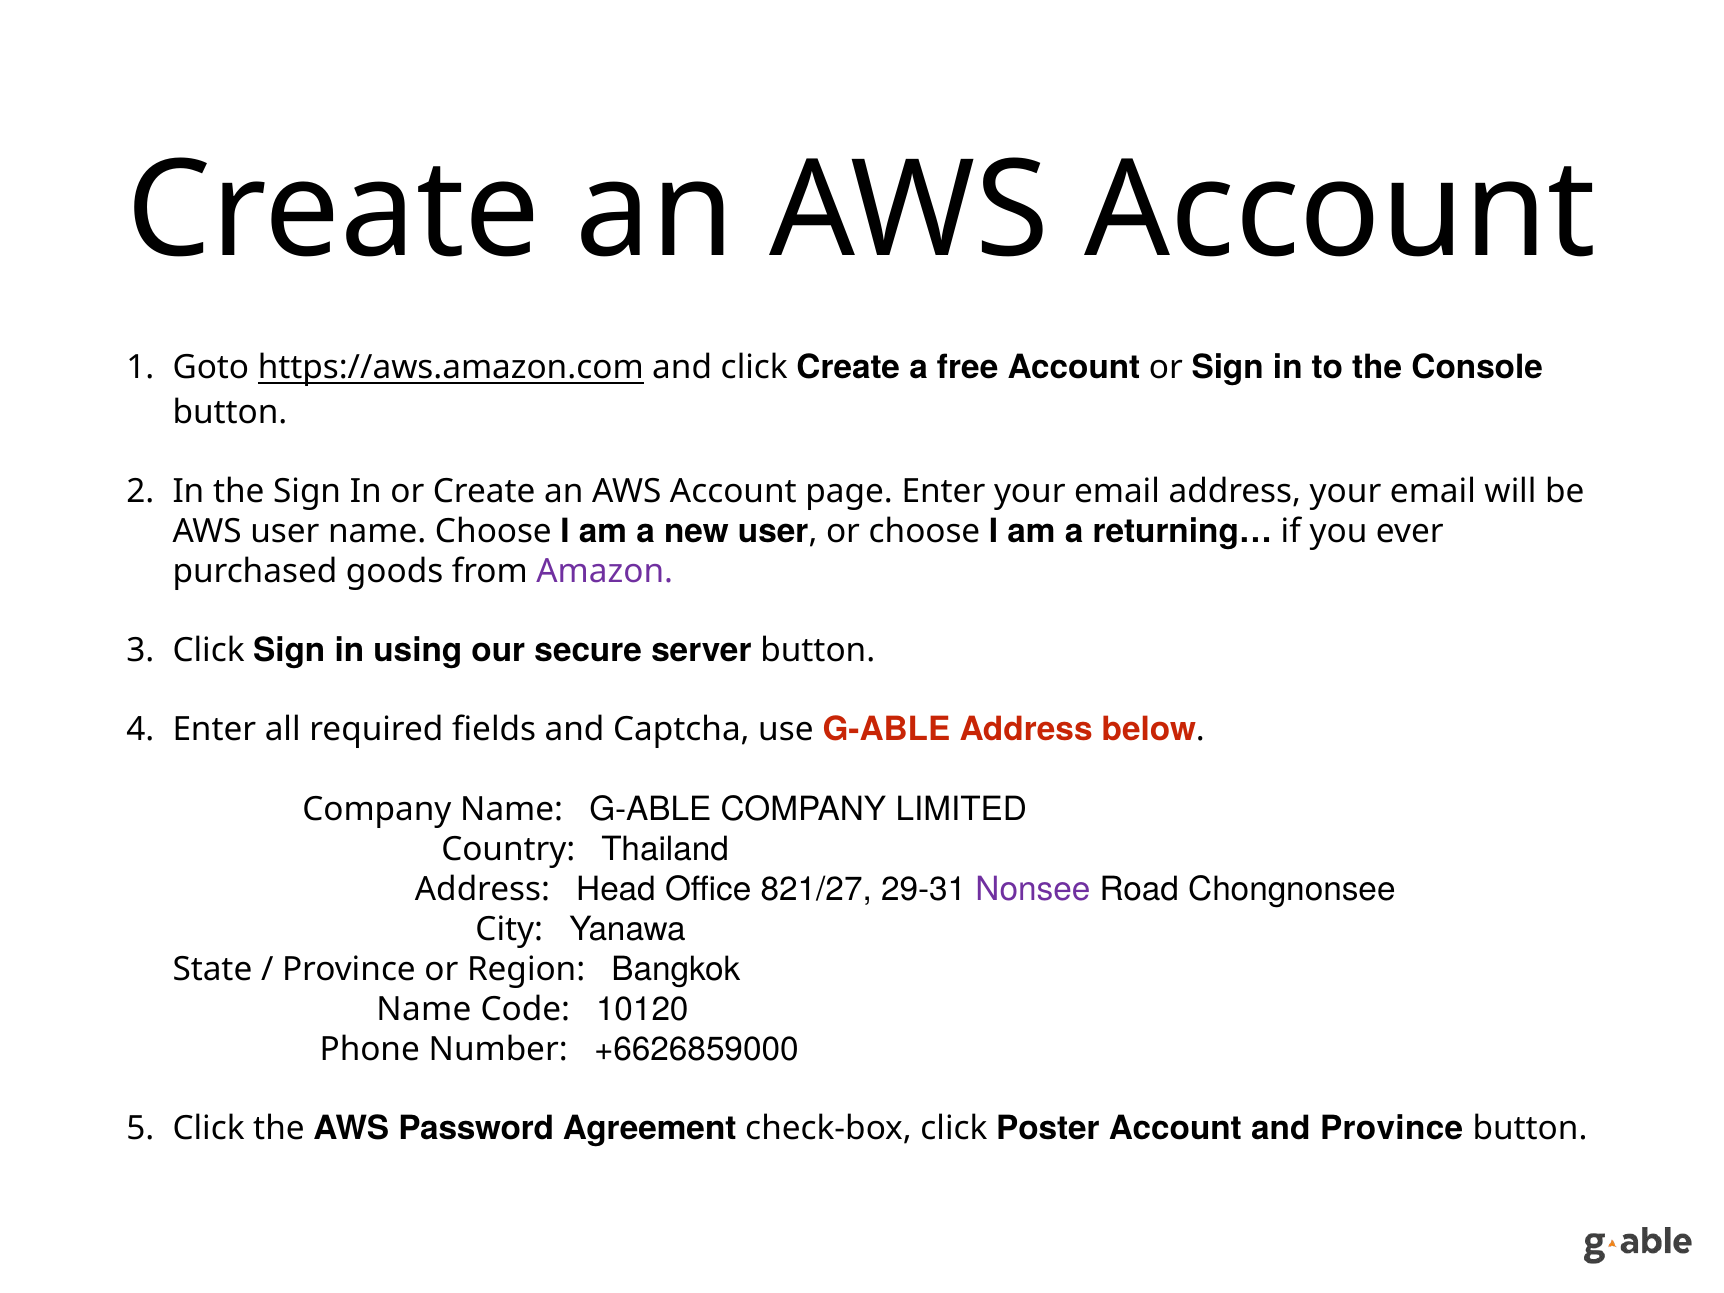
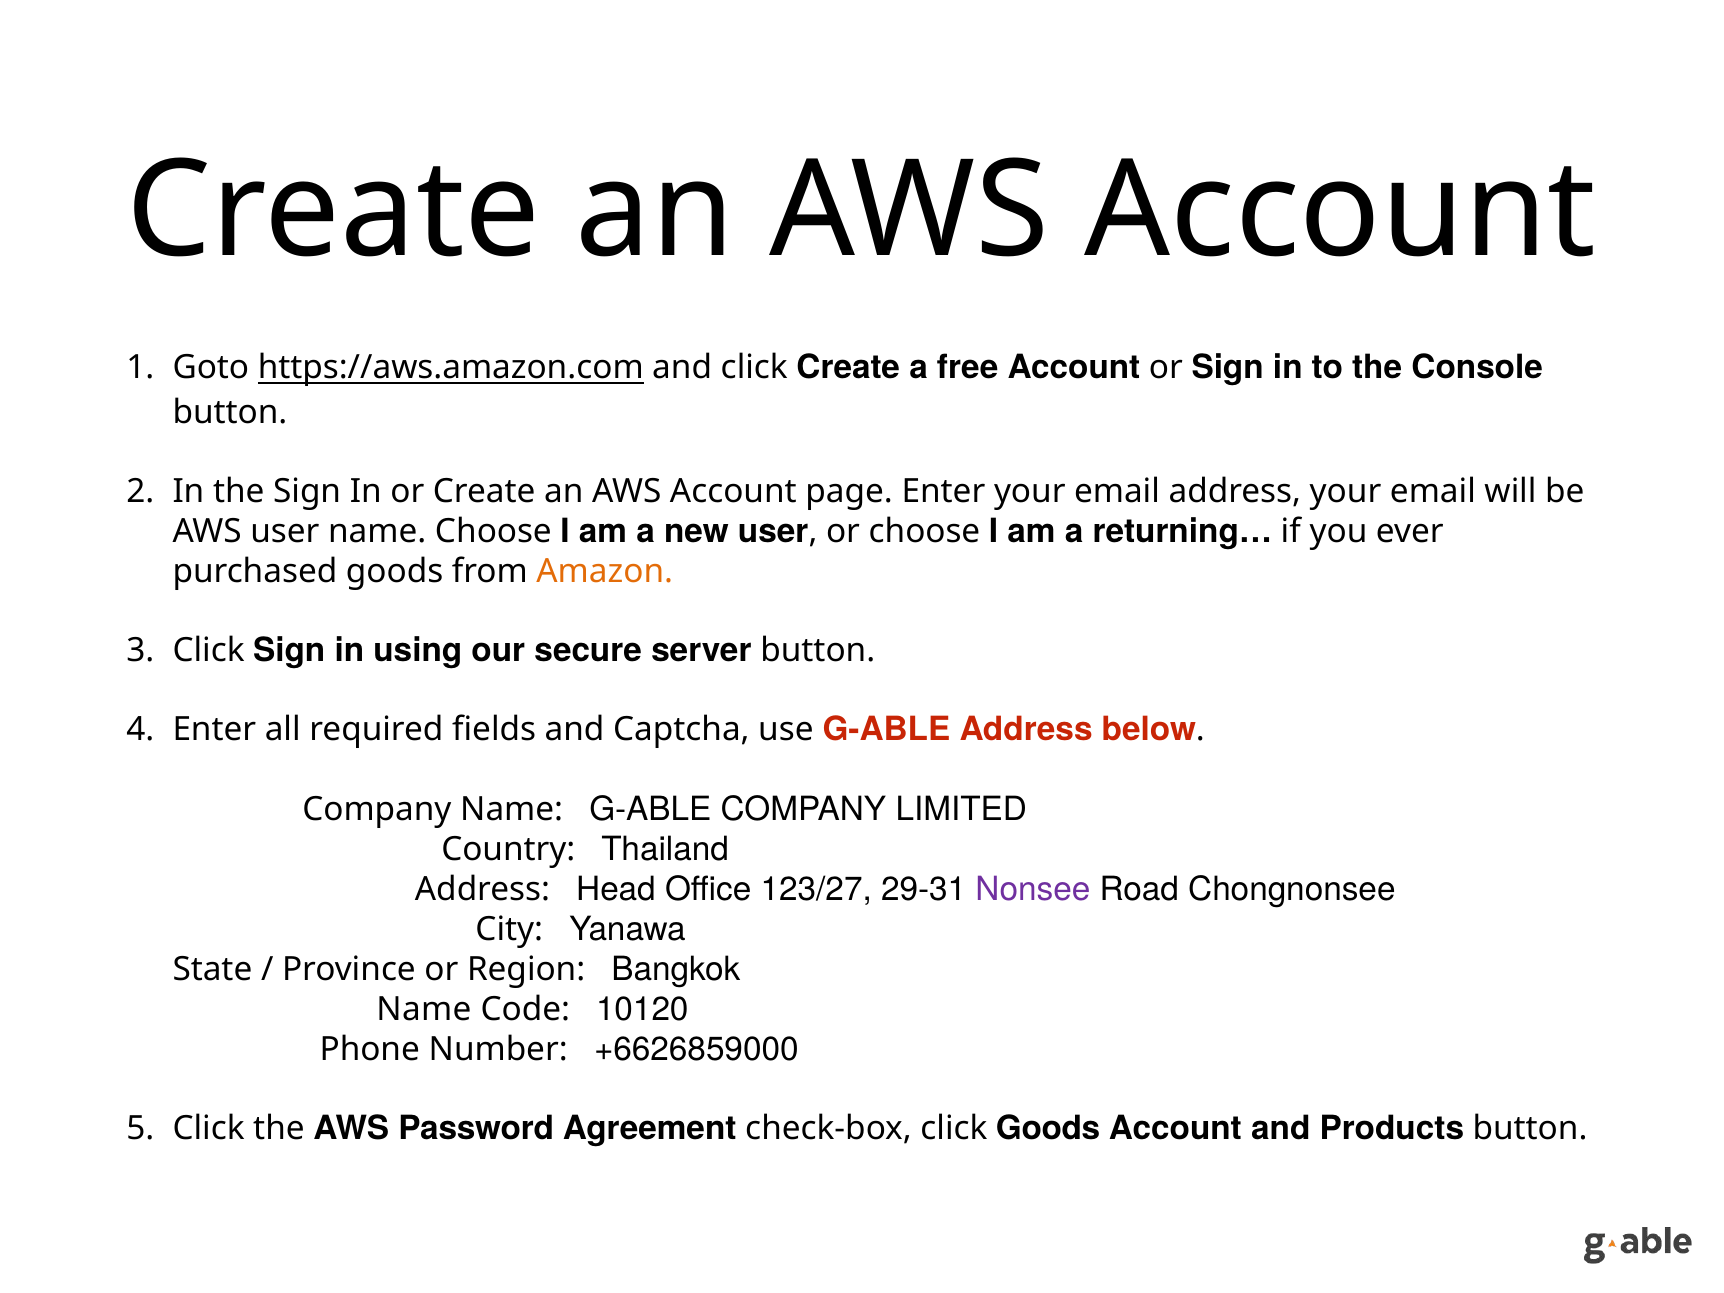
Amazon colour: purple -> orange
821/27: 821/27 -> 123/27
click Poster: Poster -> Goods
and Province: Province -> Products
